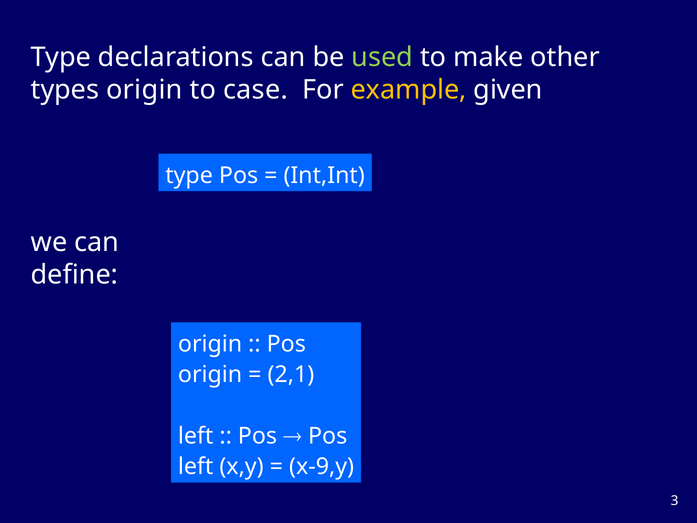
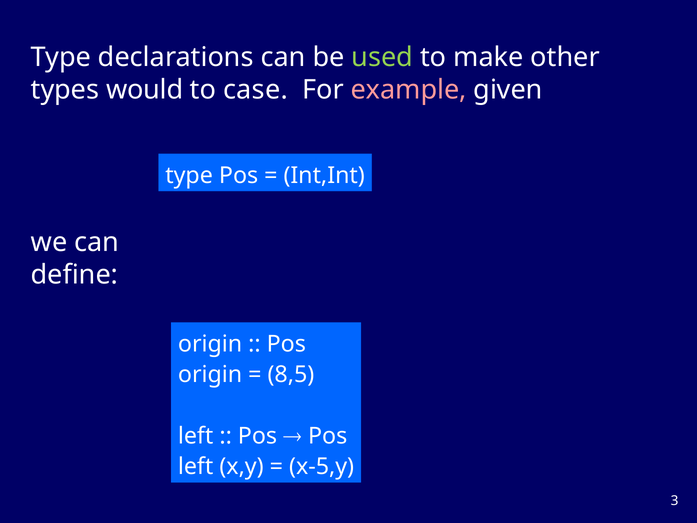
types origin: origin -> would
example colour: yellow -> pink
2,1: 2,1 -> 8,5
x-9,y: x-9,y -> x-5,y
